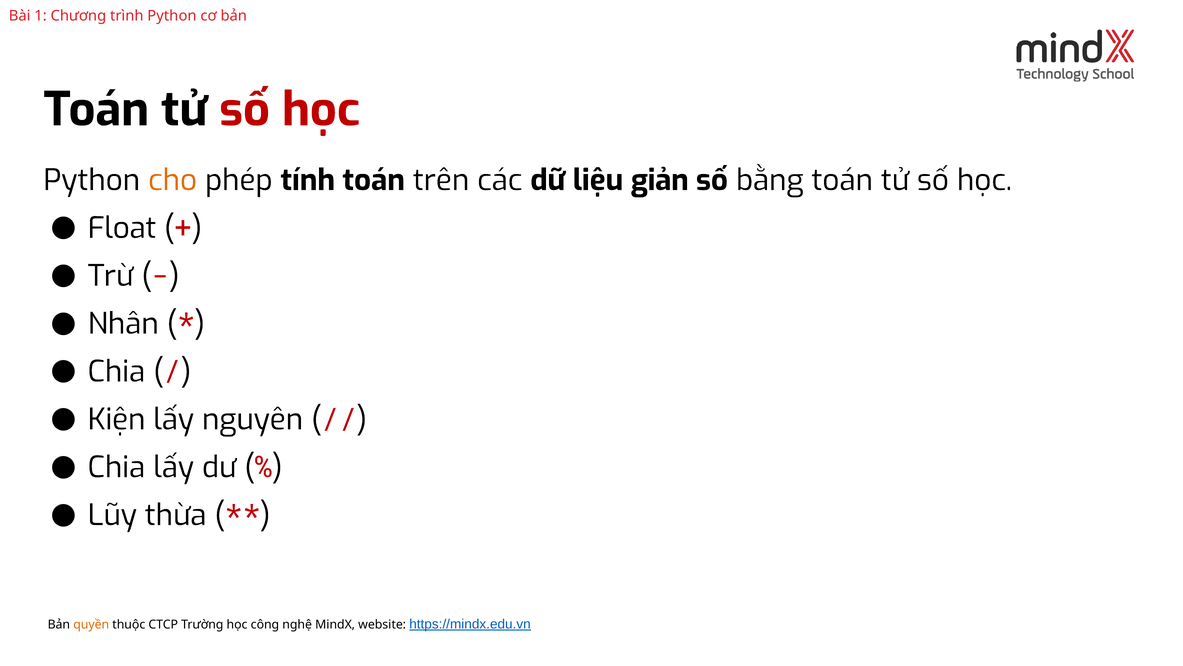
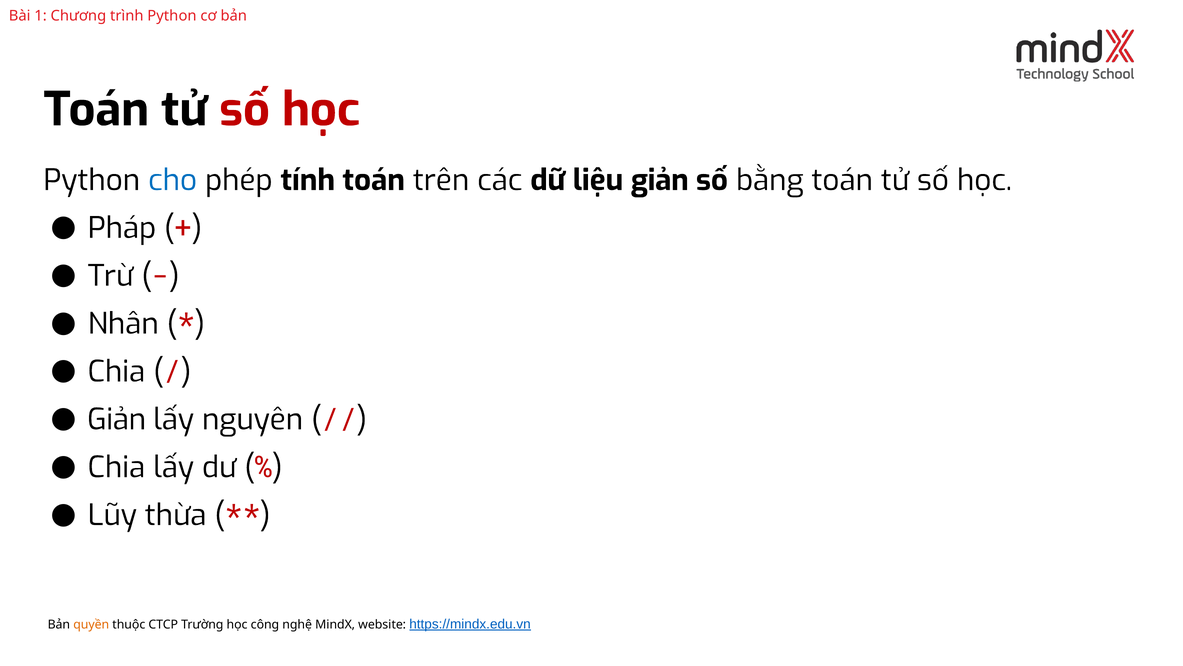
cho colour: orange -> blue
Float: Float -> Pháp
Kiện at (117, 419): Kiện -> Giản
